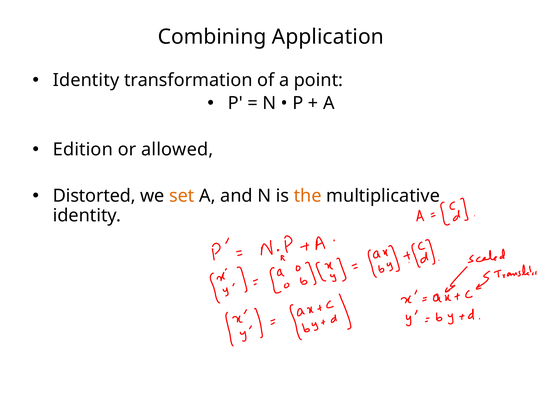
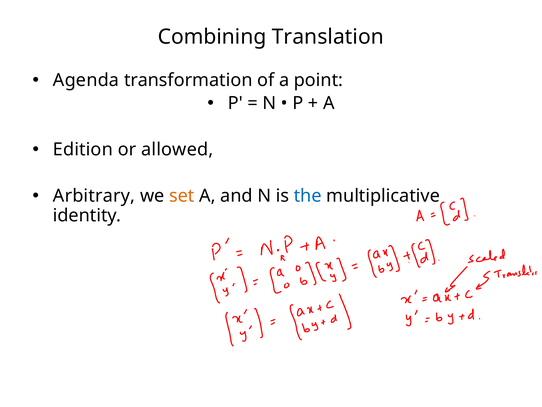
Application: Application -> Translation
Identity at (86, 80): Identity -> Agenda
Distorted: Distorted -> Arbitrary
the colour: orange -> blue
